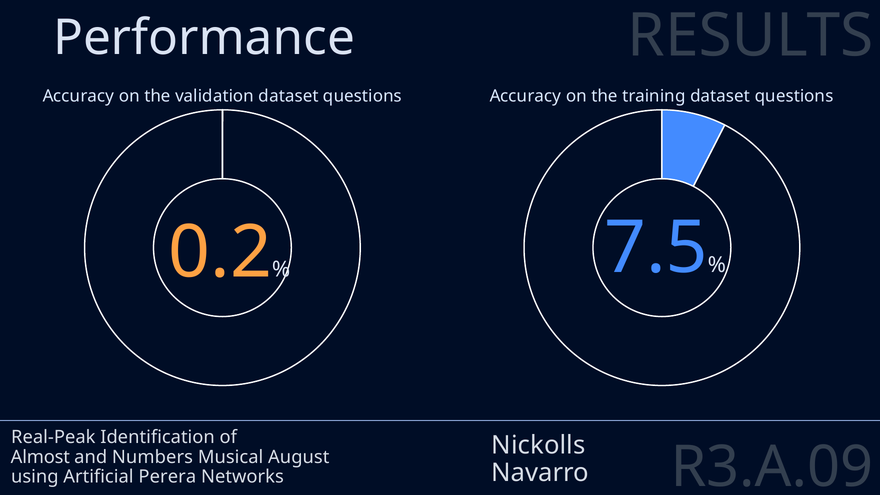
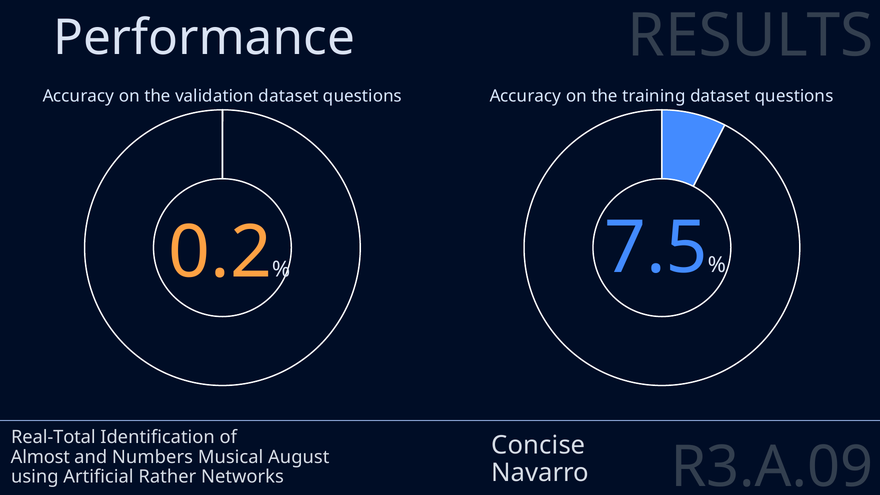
Real-Peak: Real-Peak -> Real-Total
Nickolls: Nickolls -> Concise
Perera: Perera -> Rather
